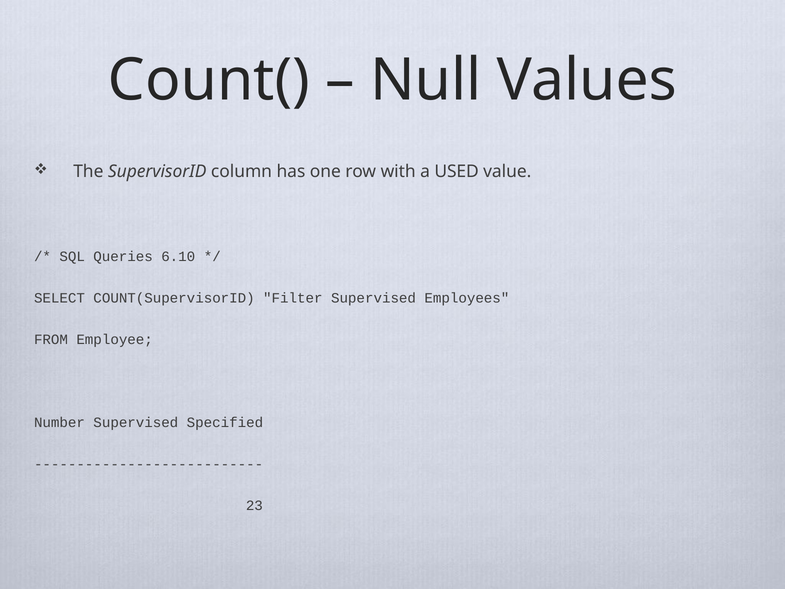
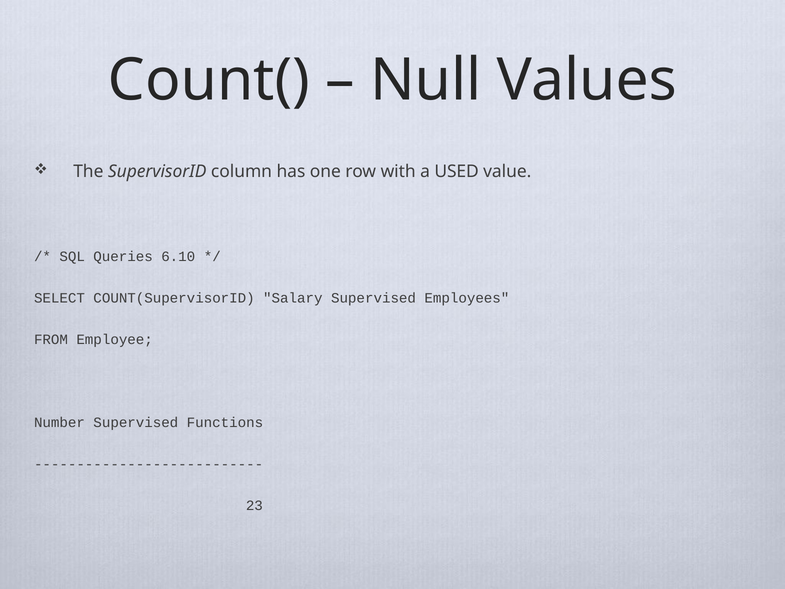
Filter: Filter -> Salary
Specified: Specified -> Functions
